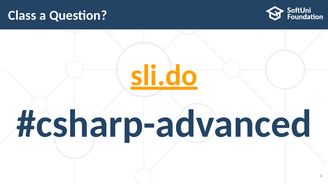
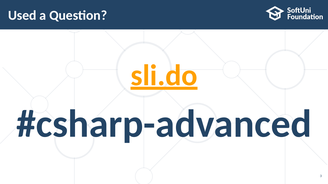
Class: Class -> Used
